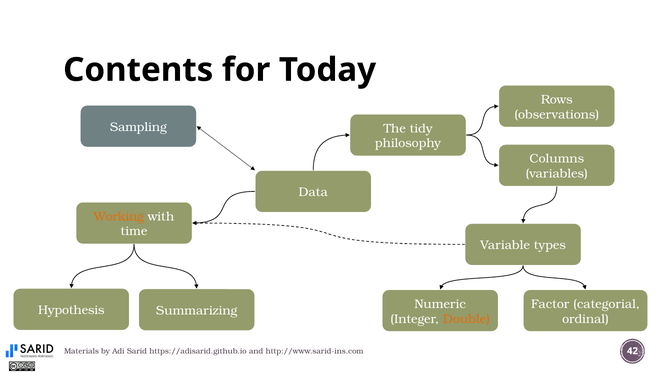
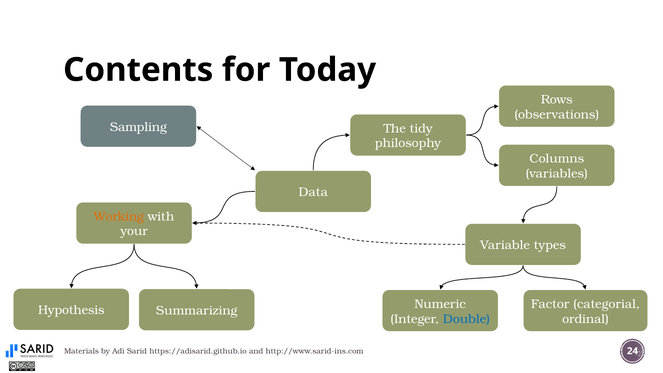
time: time -> your
Double colour: orange -> blue
42: 42 -> 24
